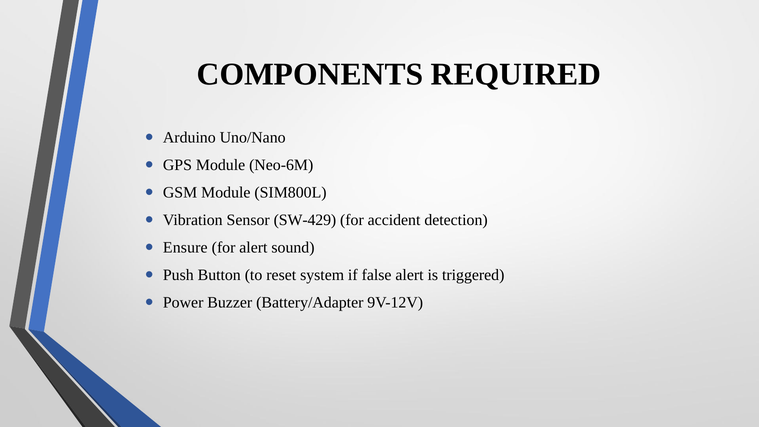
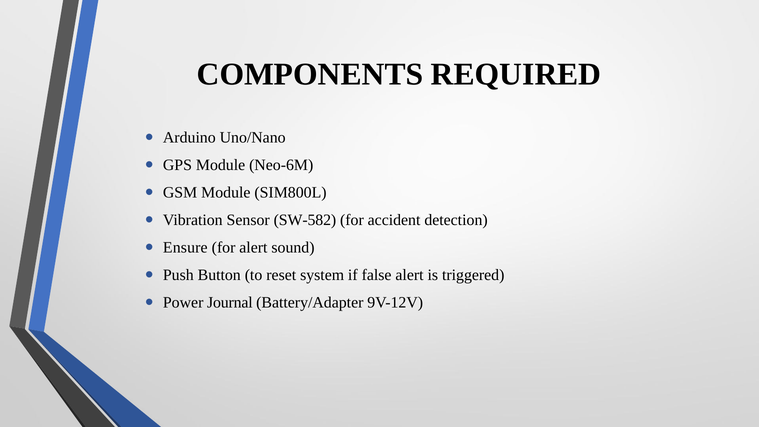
SW-429: SW-429 -> SW-582
Buzzer: Buzzer -> Journal
